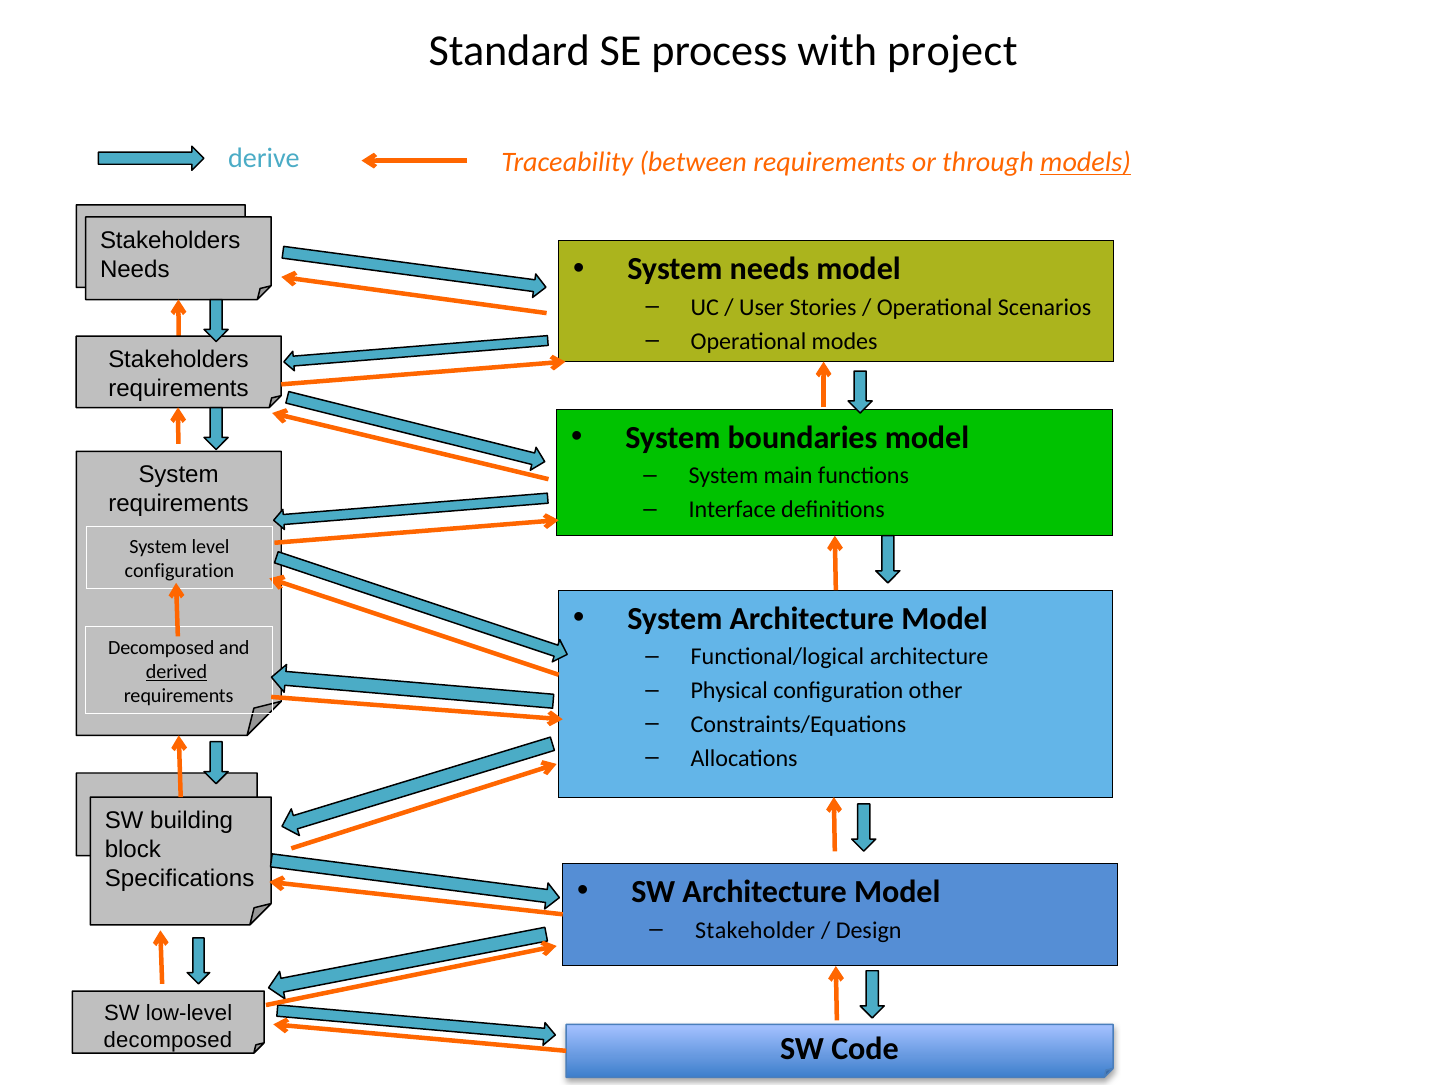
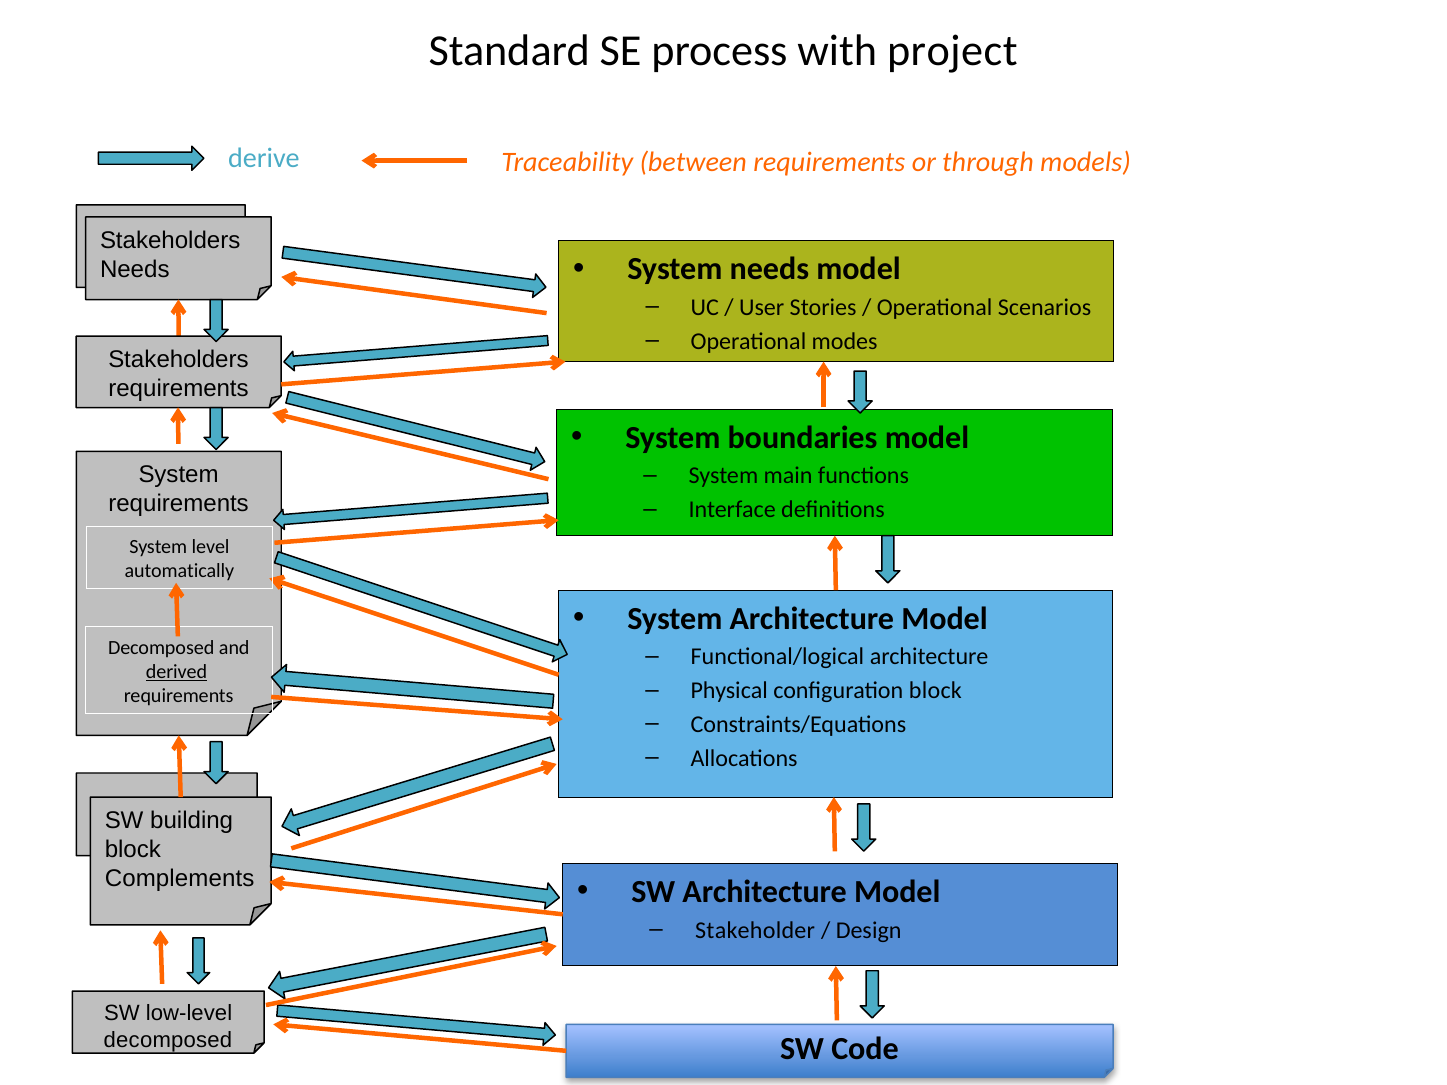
models underline: present -> none
configuration at (179, 571): configuration -> automatically
configuration other: other -> block
Specifications: Specifications -> Complements
